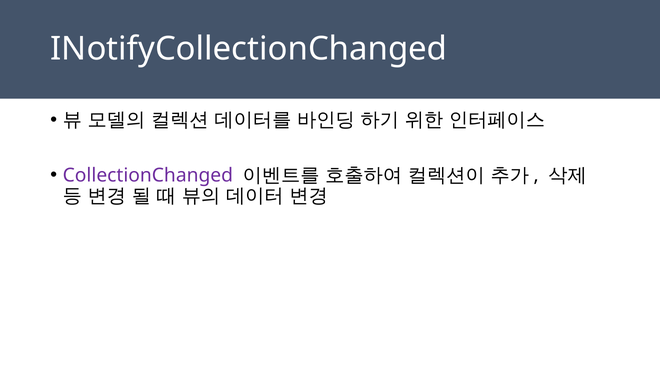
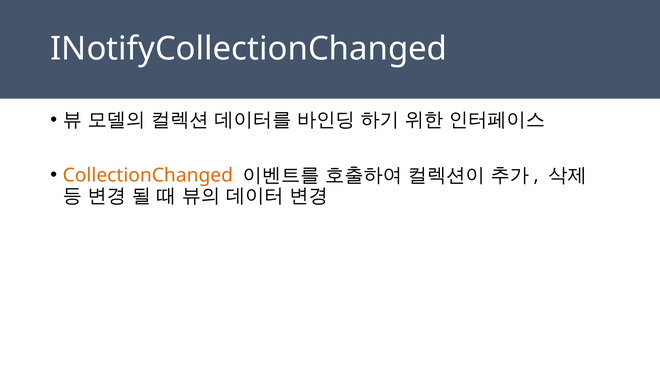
CollectionChanged colour: purple -> orange
